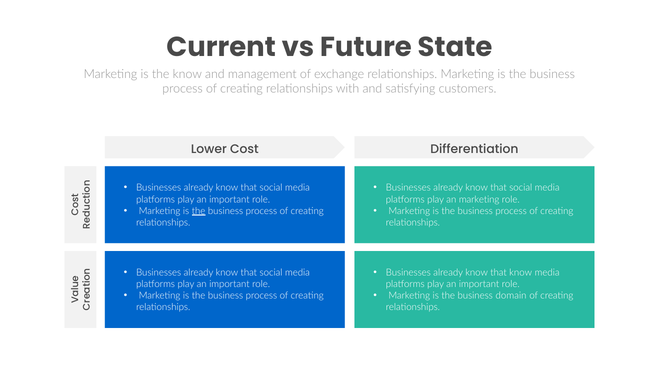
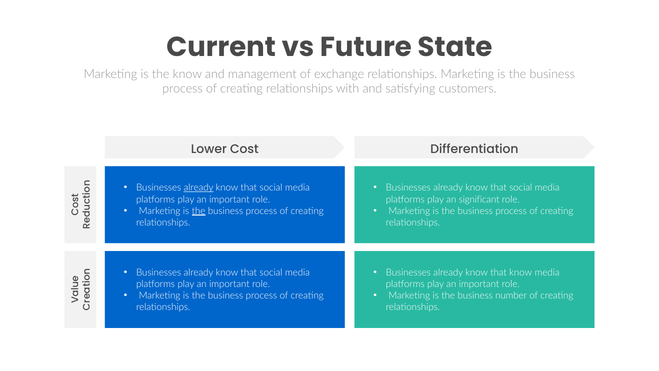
already at (199, 188) underline: none -> present
an marketing: marketing -> significant
domain: domain -> number
